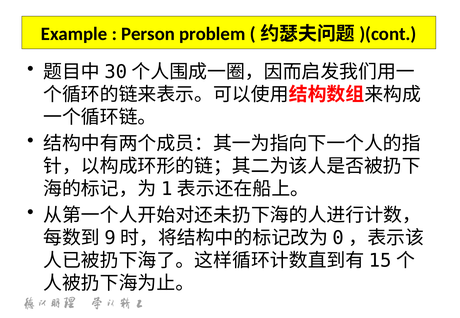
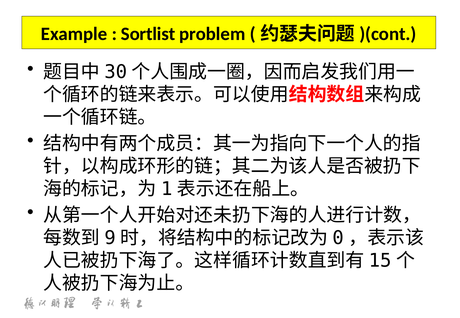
Person: Person -> Sortlist
